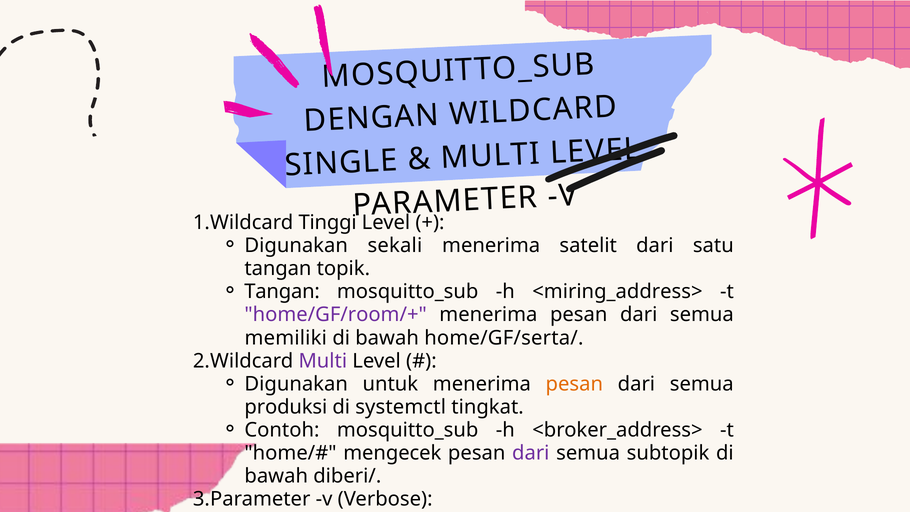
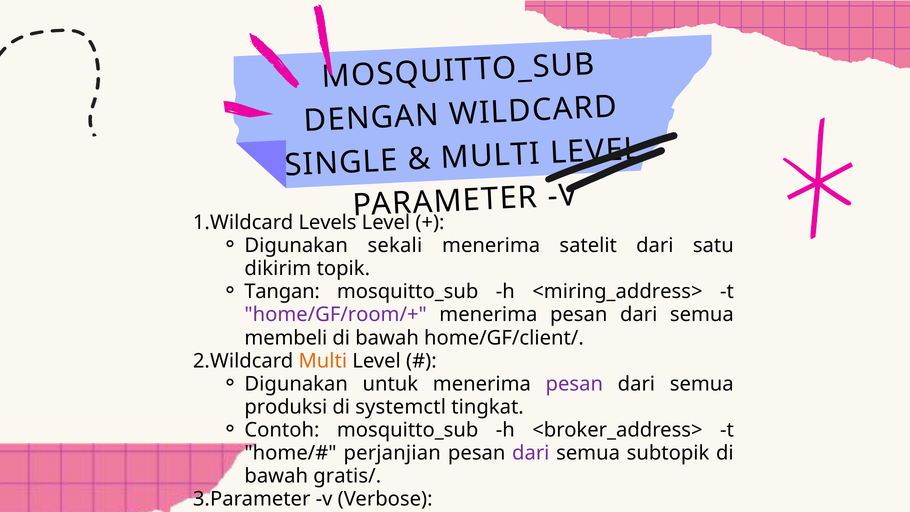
Tinggi: Tinggi -> Levels
tangan at (278, 269): tangan -> dikirim
memiliki: memiliki -> membeli
home/GF/serta/: home/GF/serta/ -> home/GF/client/
Multi at (323, 361) colour: purple -> orange
pesan at (574, 384) colour: orange -> purple
mengecek: mengecek -> perjanjian
diberi/: diberi/ -> gratis/
